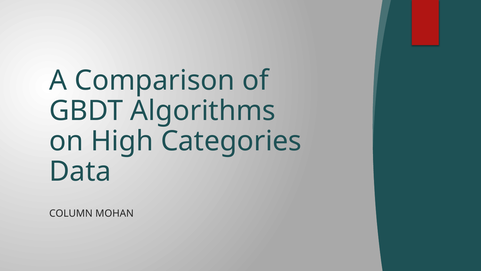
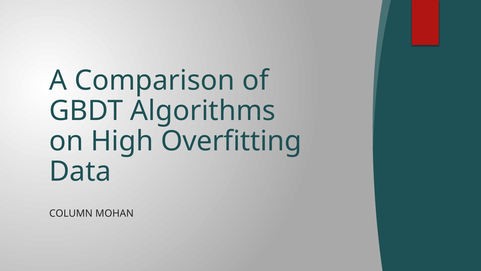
Categories: Categories -> Overfitting
